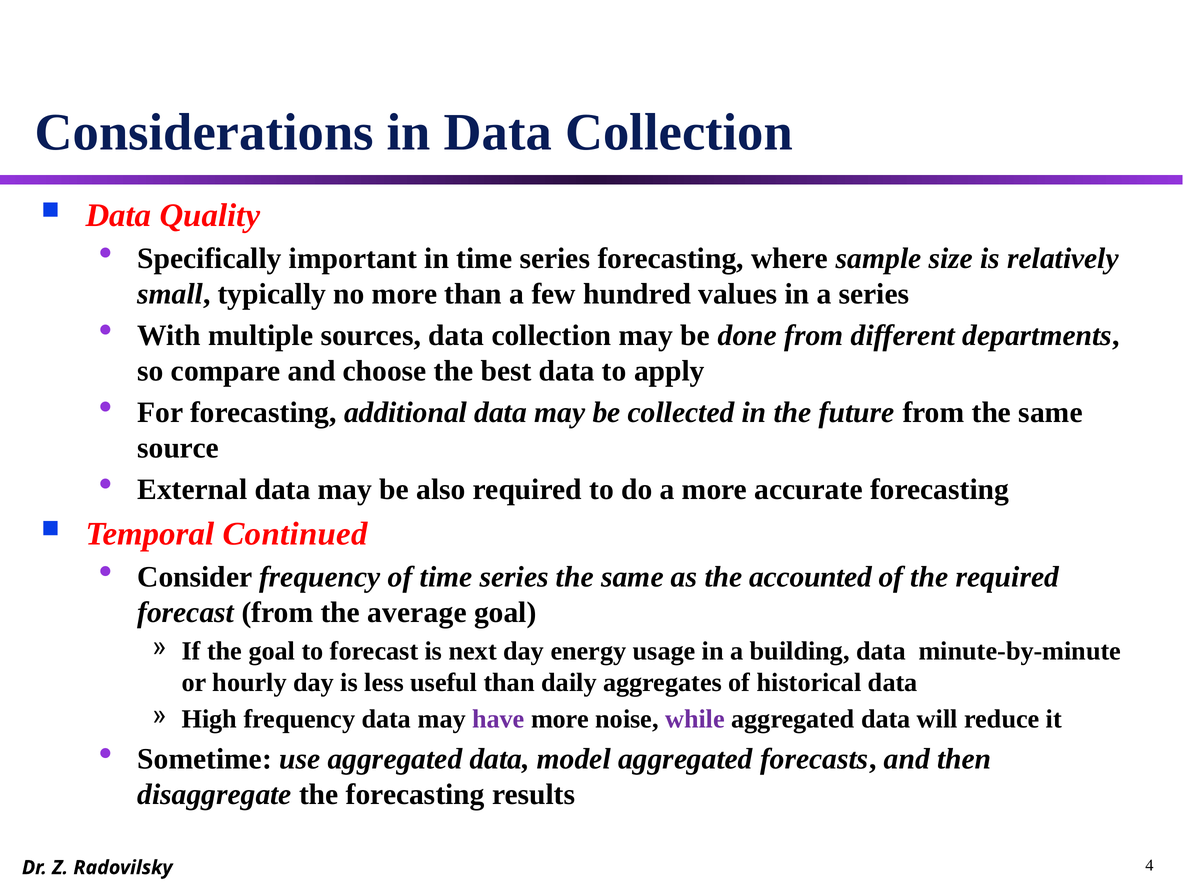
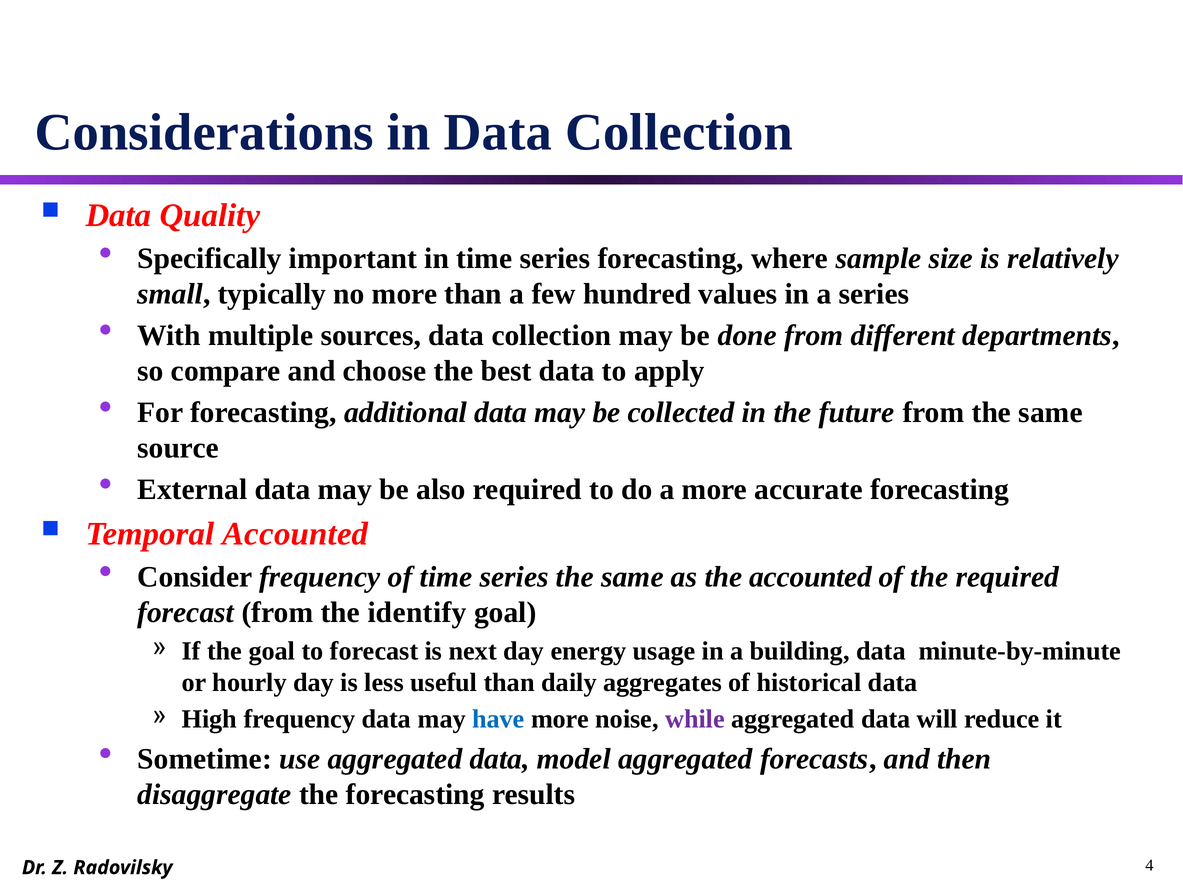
Temporal Continued: Continued -> Accounted
average: average -> identify
have colour: purple -> blue
